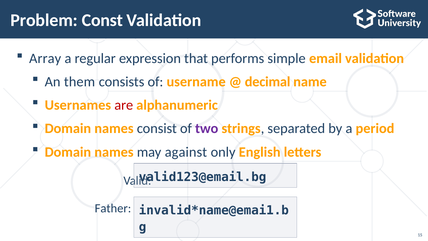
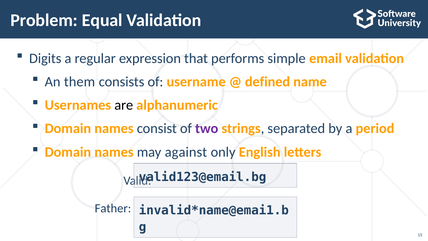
Const: Const -> Equal
Array: Array -> Digits
decimal: decimal -> defined
are colour: red -> black
